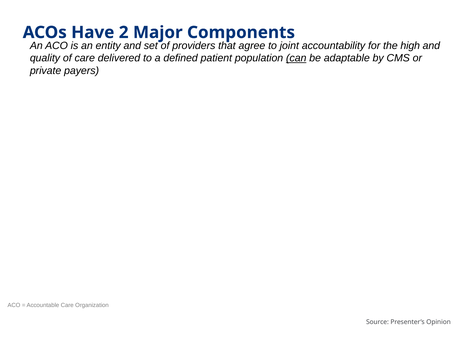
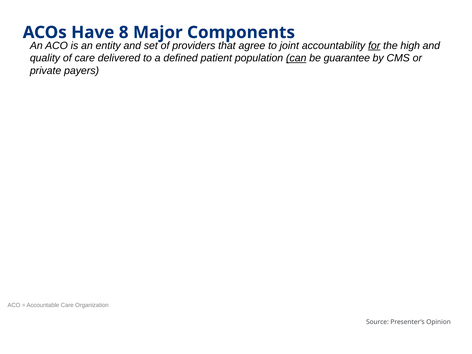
2: 2 -> 8
for underline: none -> present
adaptable: adaptable -> guarantee
